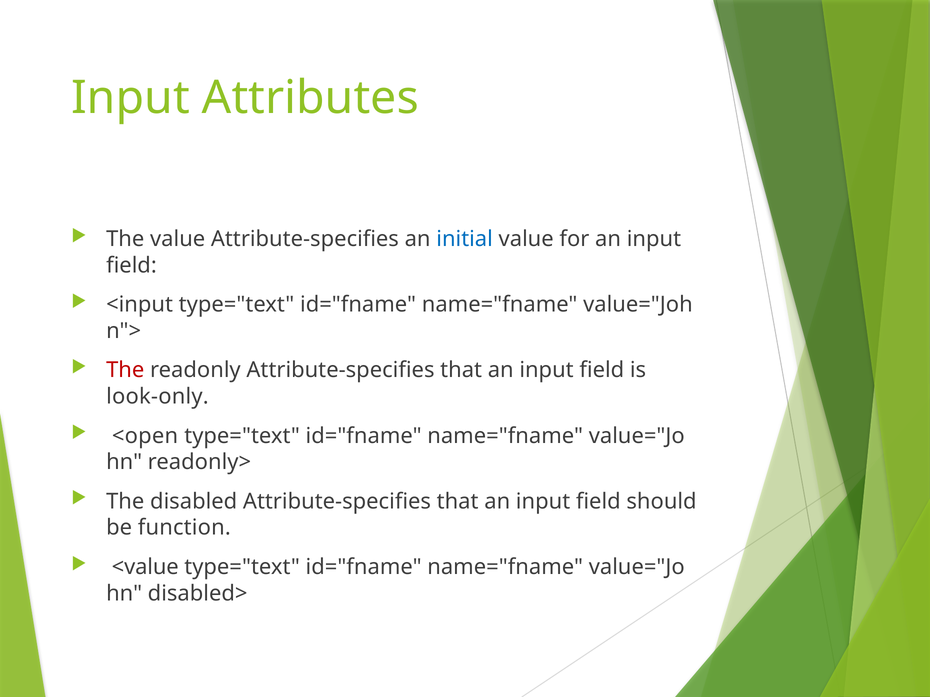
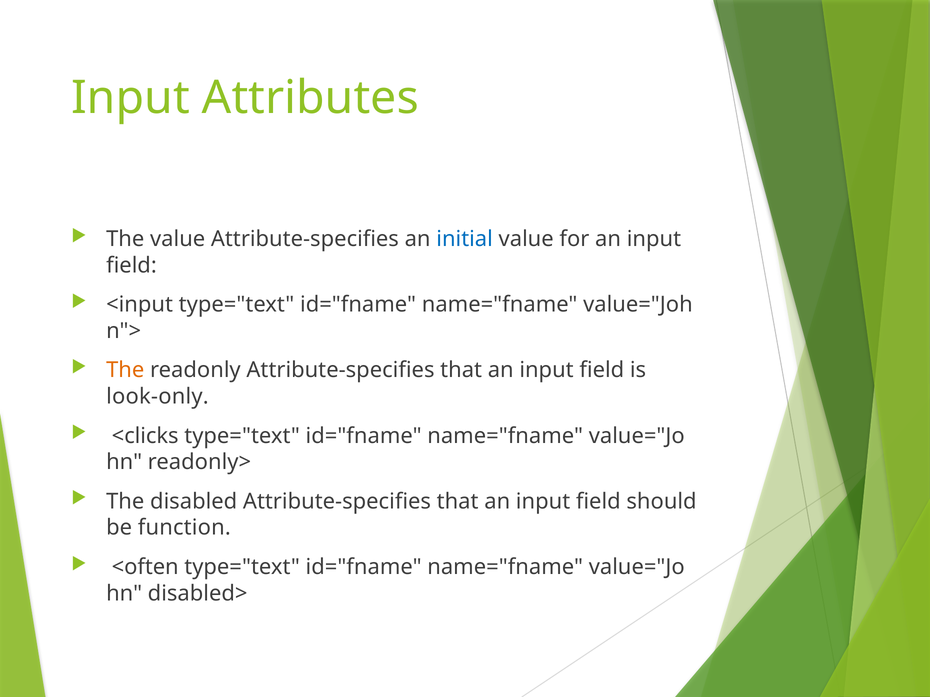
The at (125, 370) colour: red -> orange
<open: <open -> <clicks
<value: <value -> <often
